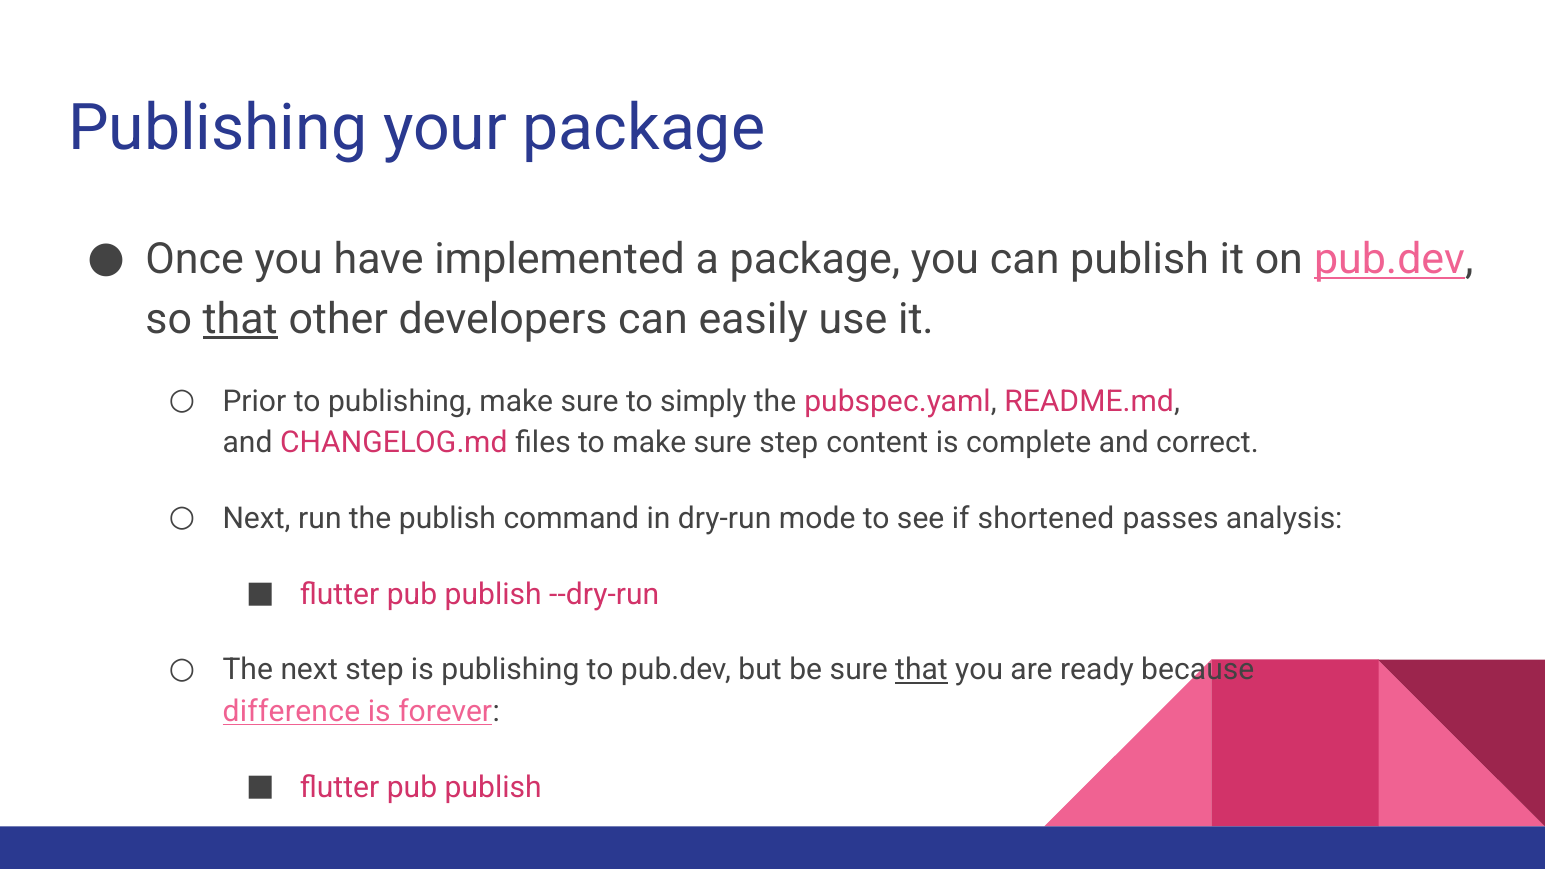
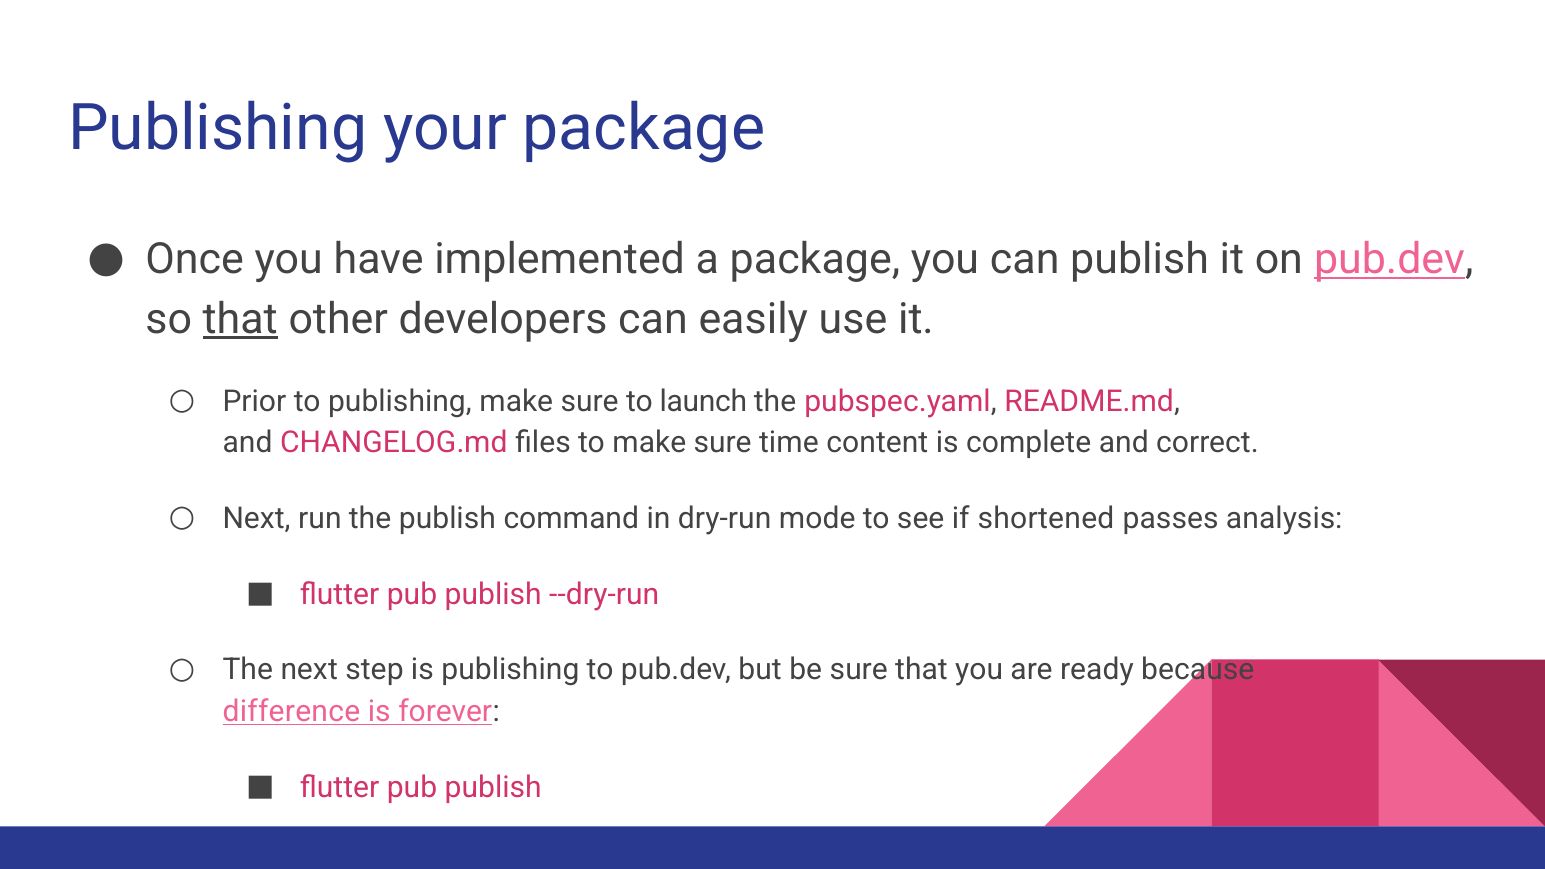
simply: simply -> launch
sure step: step -> time
that at (921, 670) underline: present -> none
